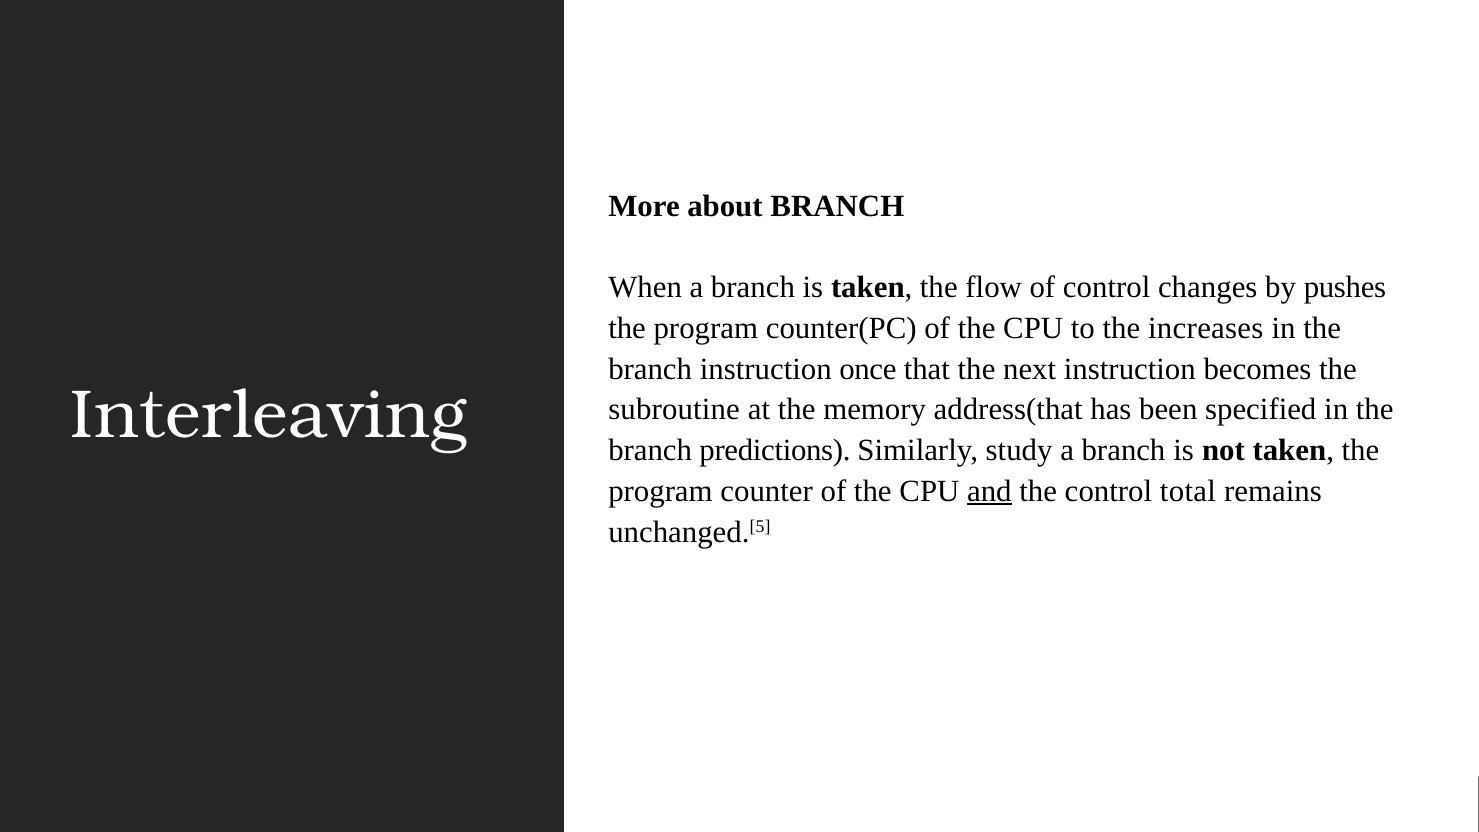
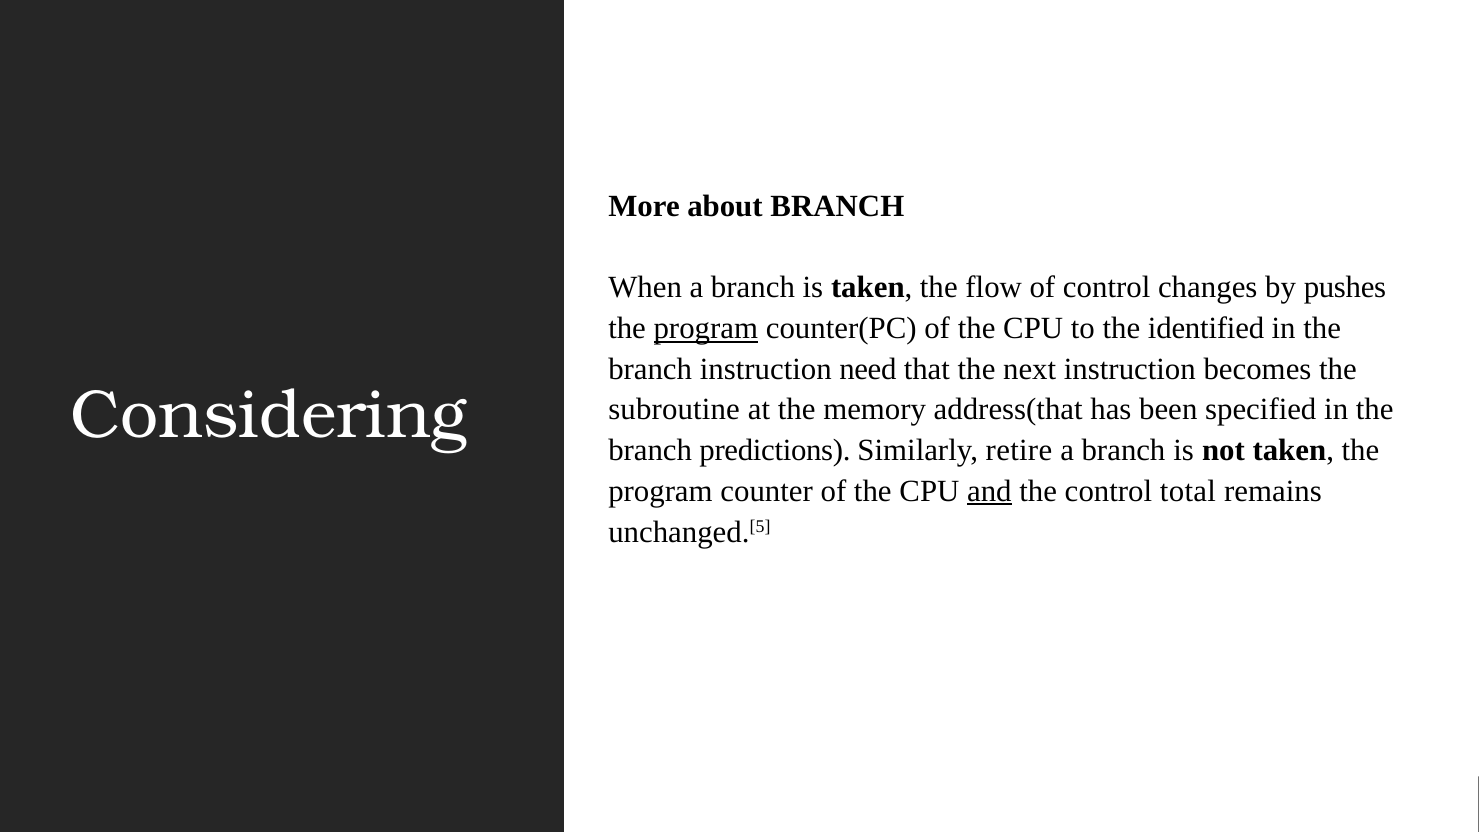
program at (706, 328) underline: none -> present
increases: increases -> identified
once: once -> need
Interleaving: Interleaving -> Considering
study: study -> retire
